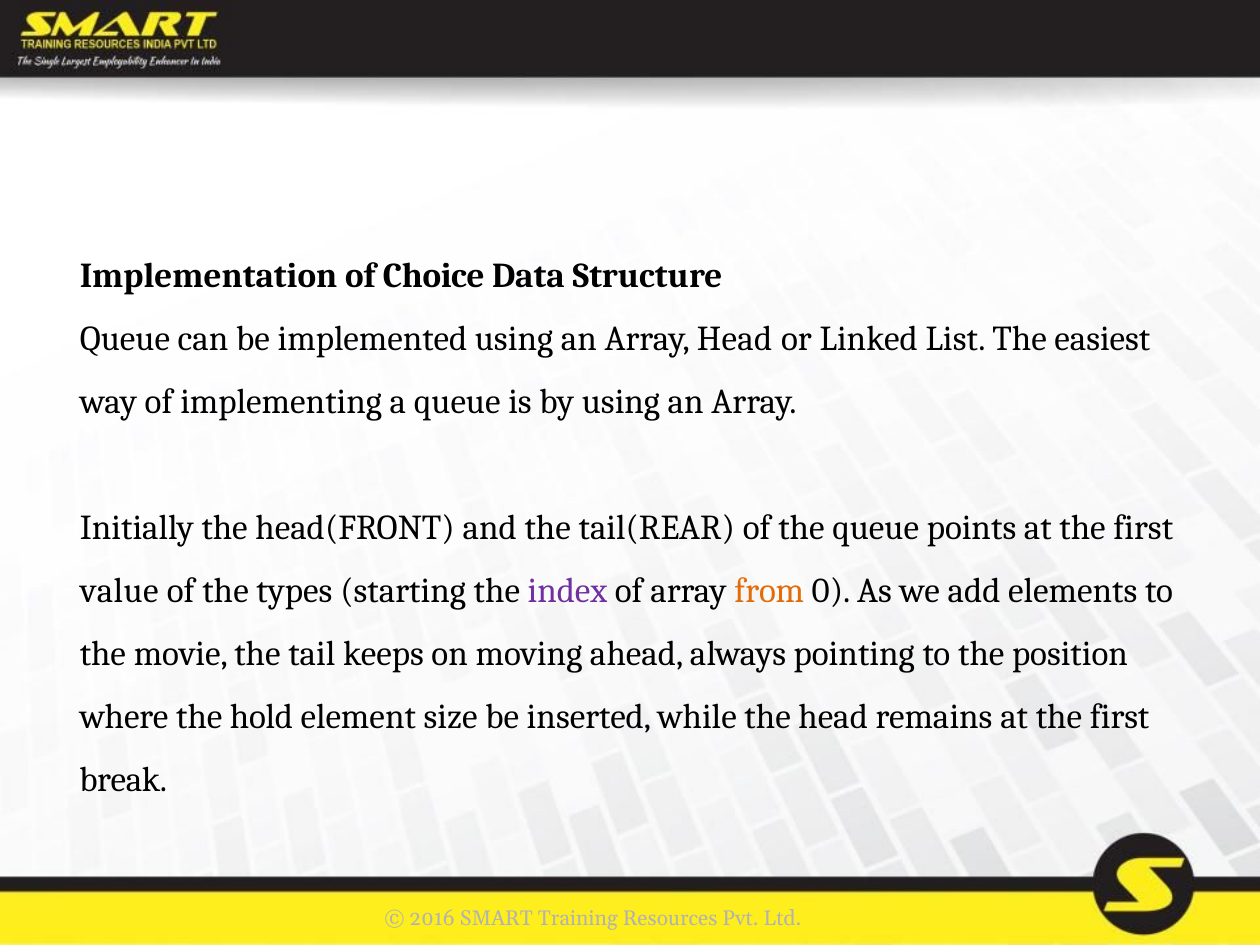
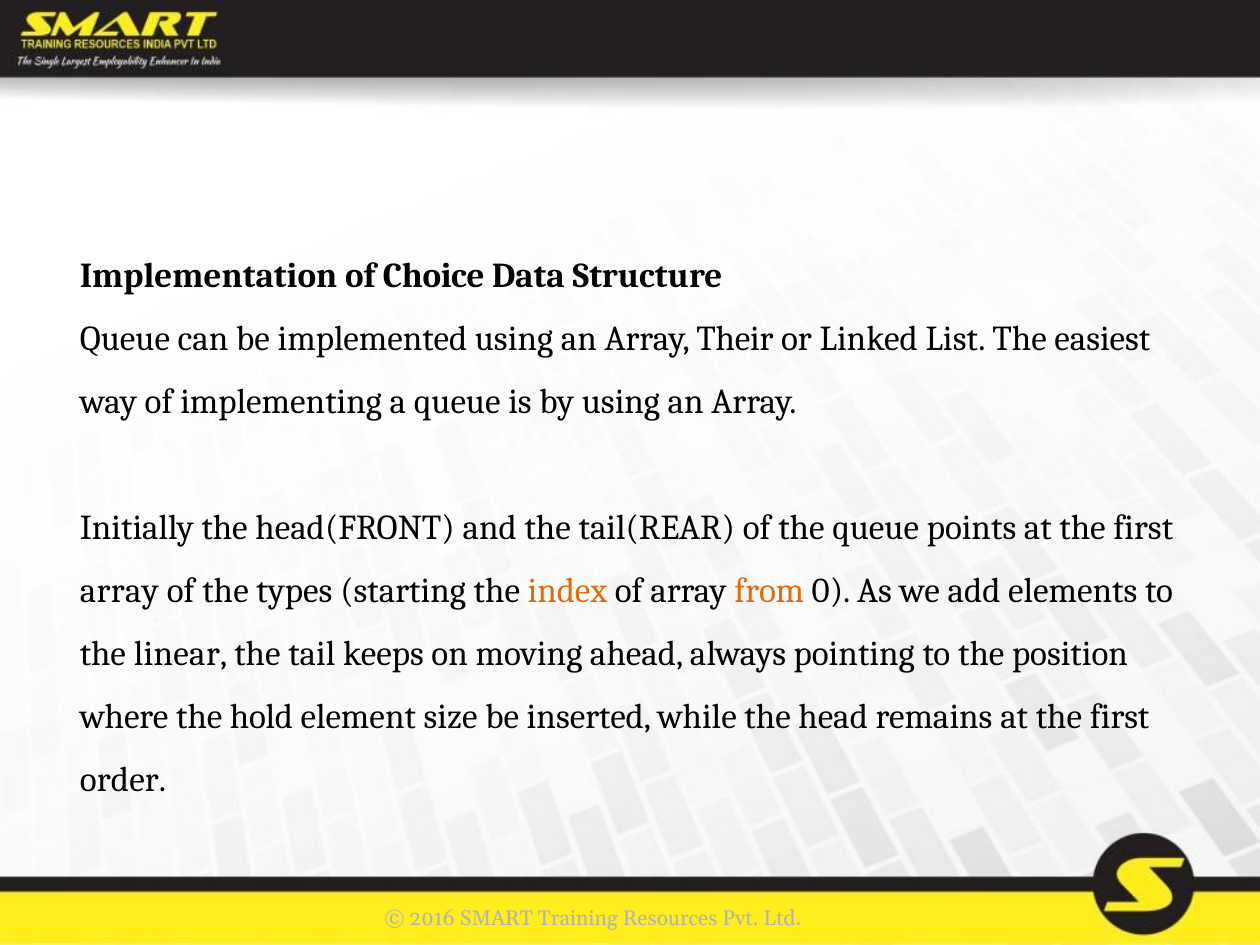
Array Head: Head -> Their
value at (119, 590): value -> array
index colour: purple -> orange
movie: movie -> linear
break: break -> order
